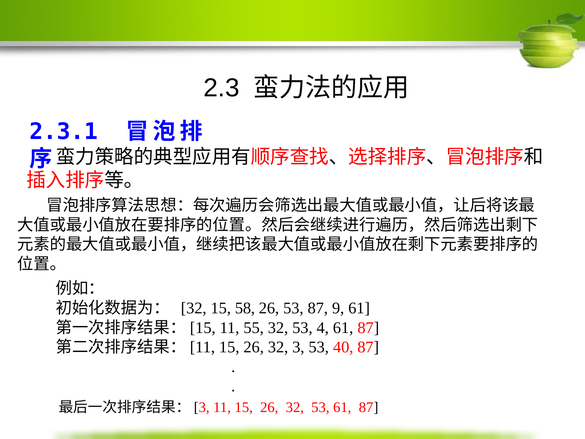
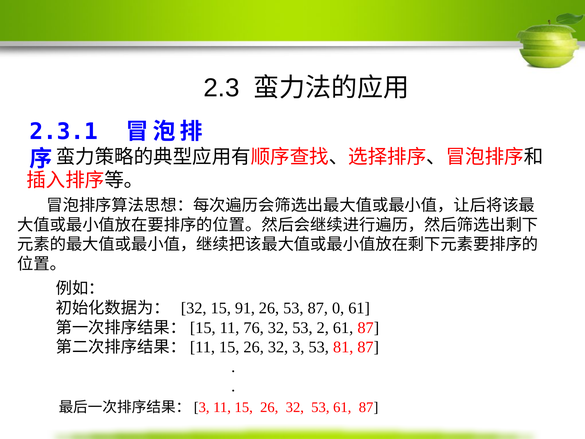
58: 58 -> 91
9: 9 -> 0
55: 55 -> 76
4: 4 -> 2
40: 40 -> 81
